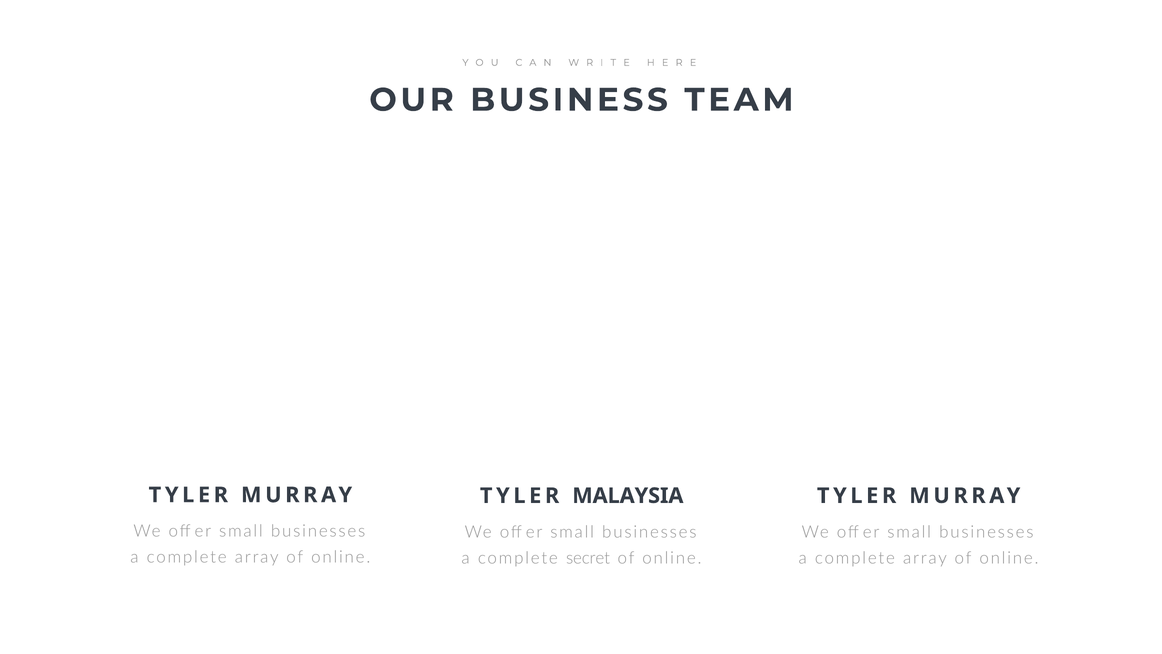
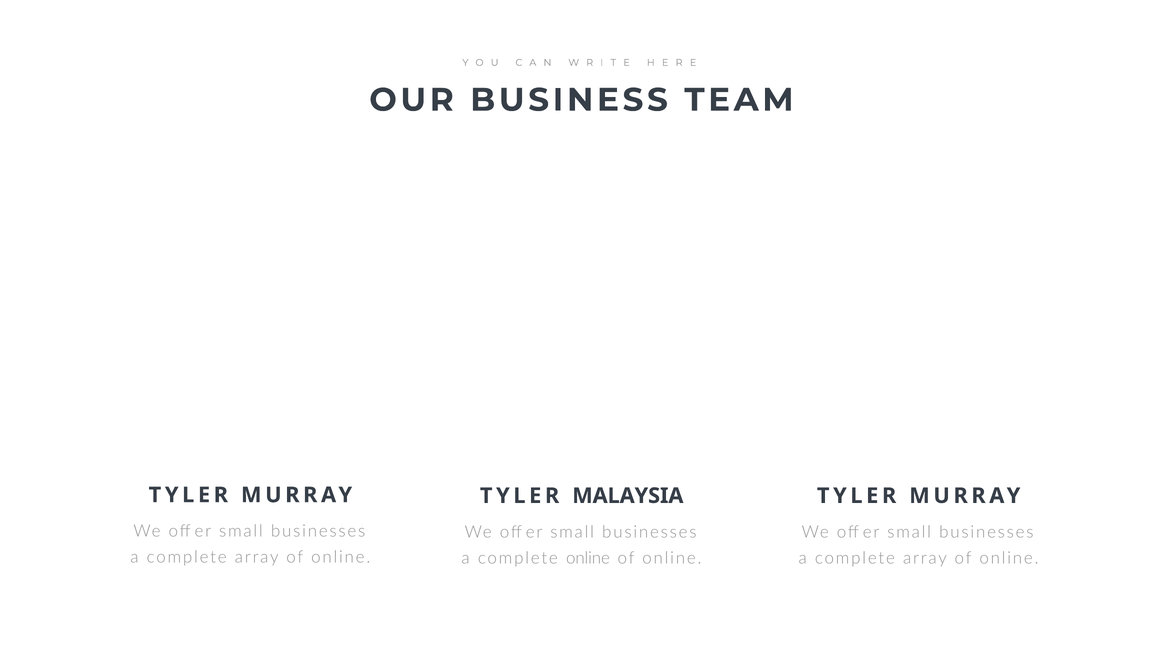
complete secret: secret -> online
